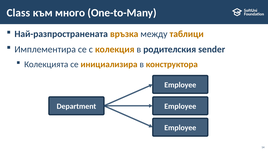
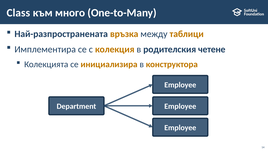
sender: sender -> четене
